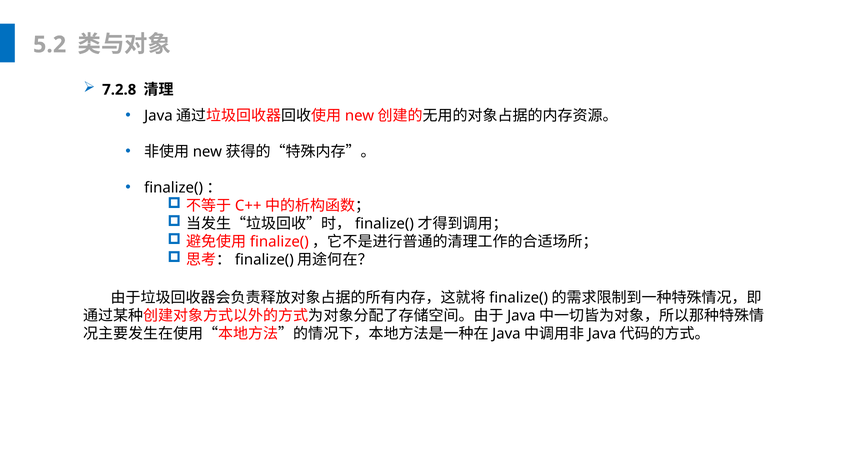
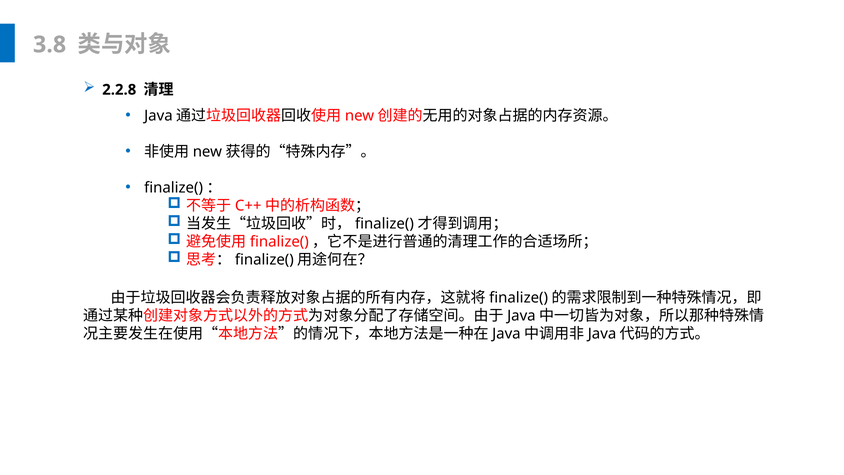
5.2: 5.2 -> 3.8
7.2.8: 7.2.8 -> 2.2.8
